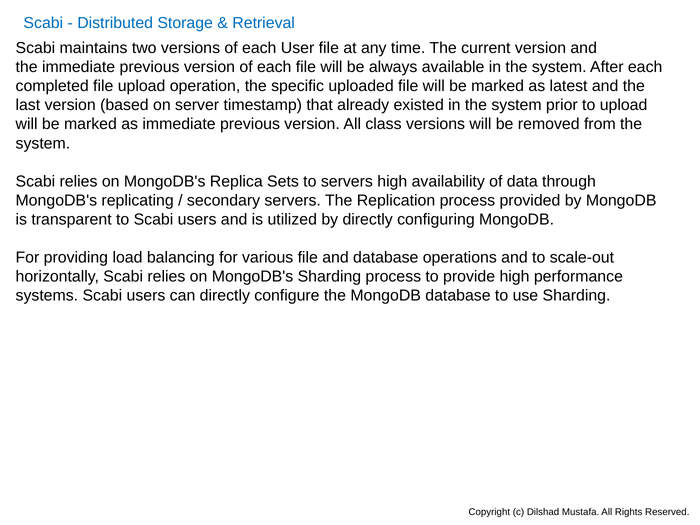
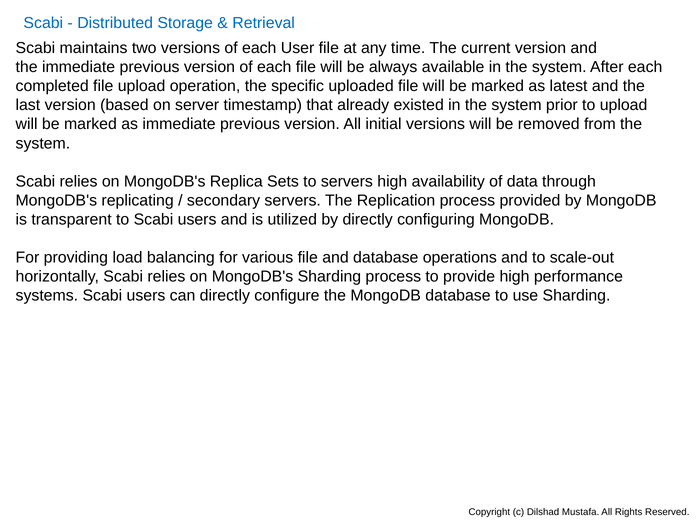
class: class -> initial
